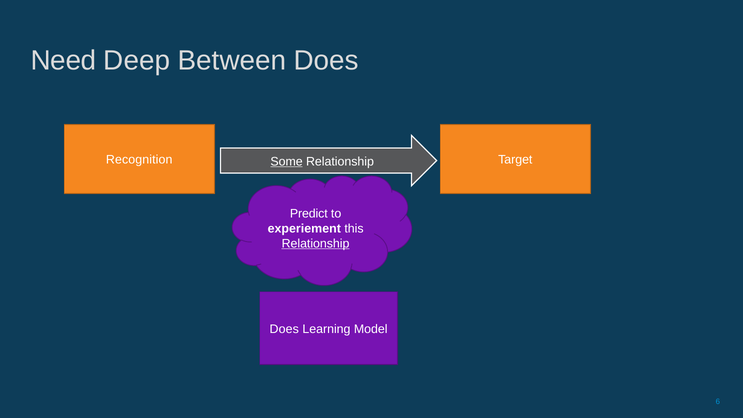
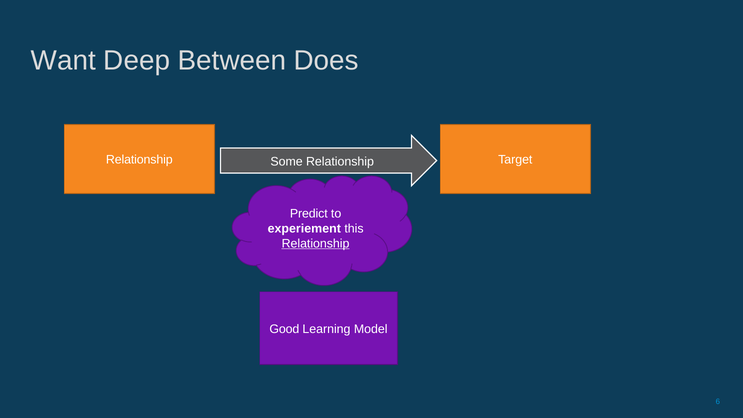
Need: Need -> Want
Recognition at (139, 160): Recognition -> Relationship
Some underline: present -> none
Does at (284, 329): Does -> Good
